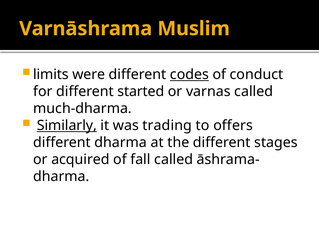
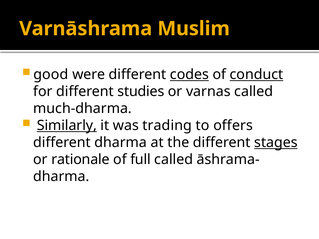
limits: limits -> good
conduct underline: none -> present
started: started -> studies
stages underline: none -> present
acquired: acquired -> rationale
fall: fall -> full
